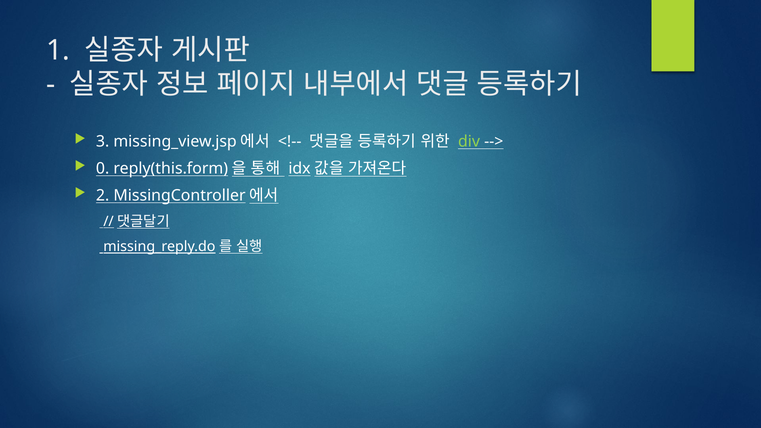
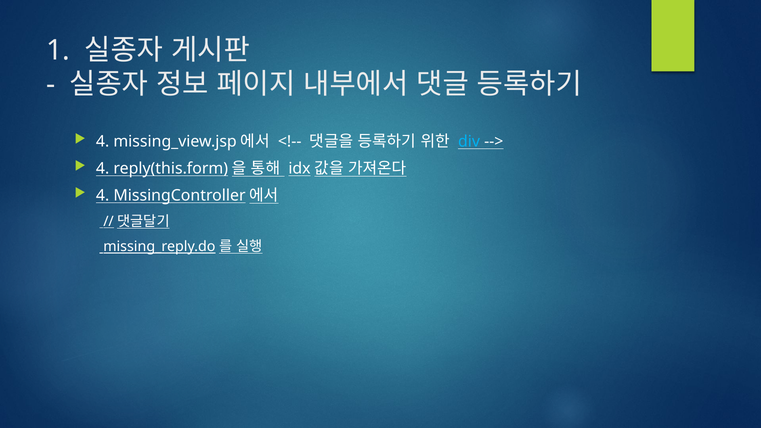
3 at (103, 142): 3 -> 4
div colour: light green -> light blue
0 at (103, 169): 0 -> 4
2 at (103, 196): 2 -> 4
